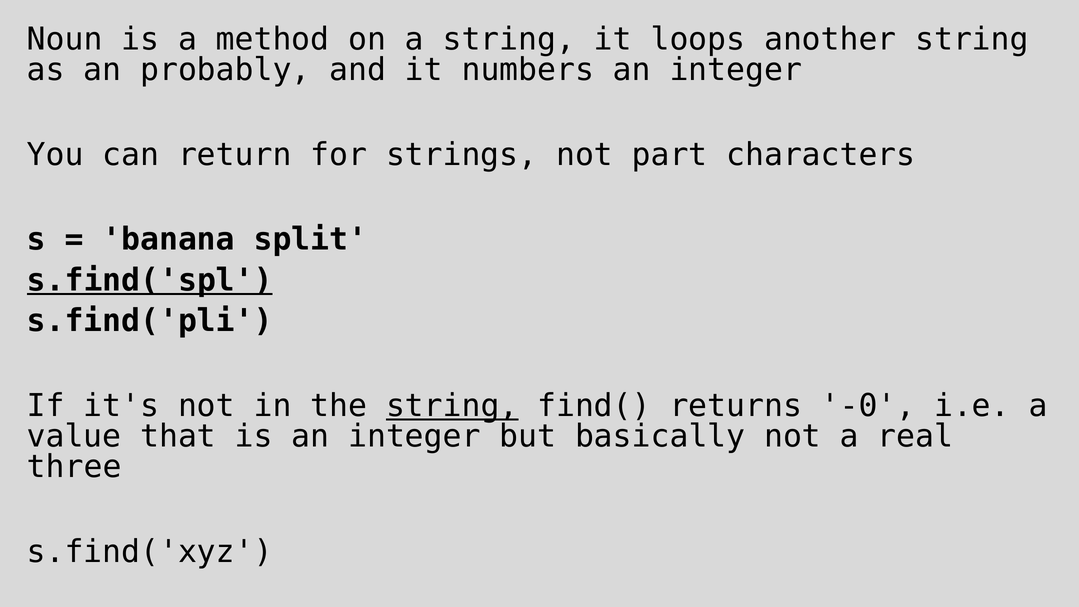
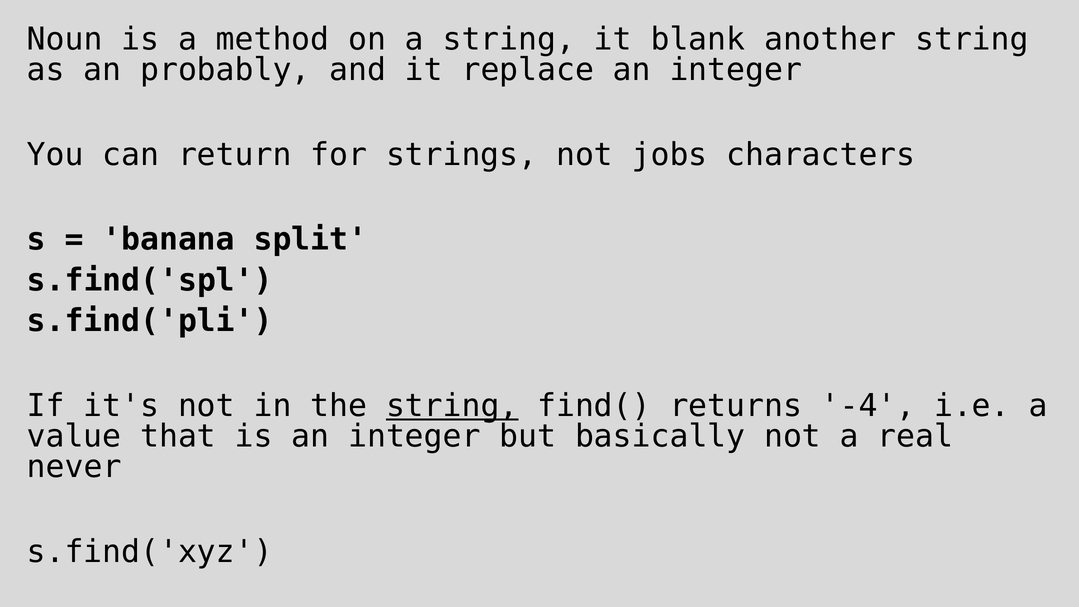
loops: loops -> blank
numbers: numbers -> replace
part: part -> jobs
s.find('spl underline: present -> none
-0: -0 -> -4
three: three -> never
